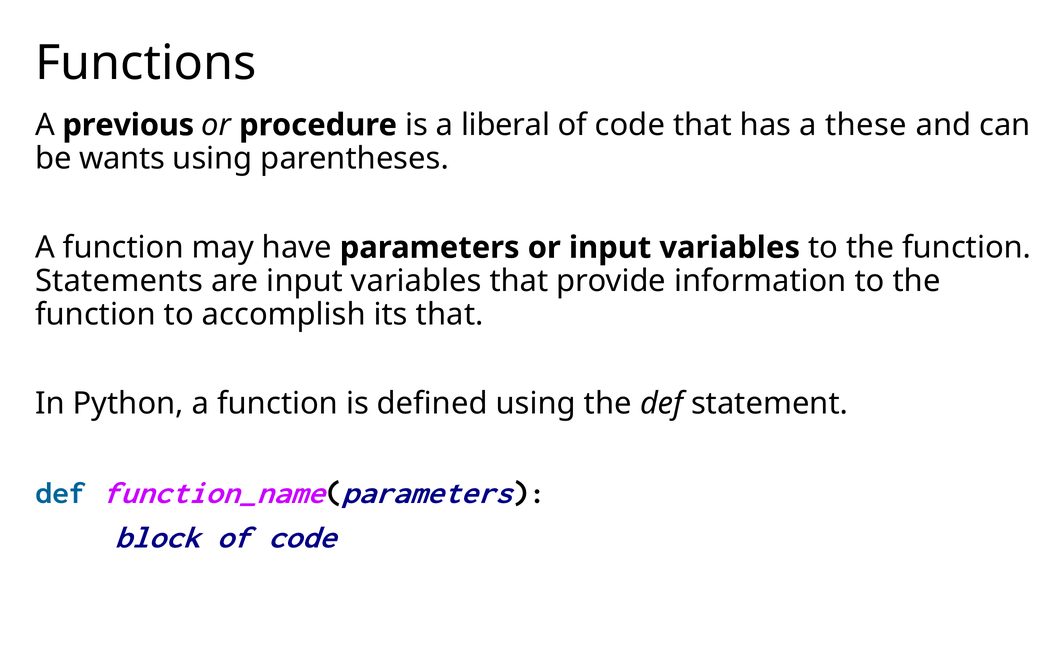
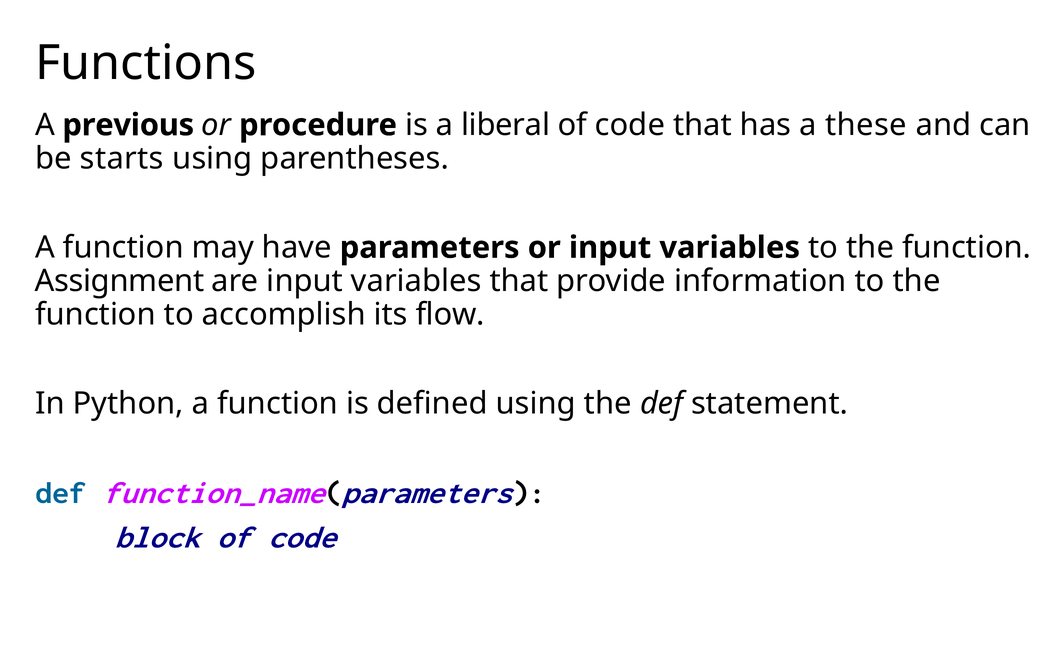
wants: wants -> starts
Statements: Statements -> Assignment
its that: that -> flow
